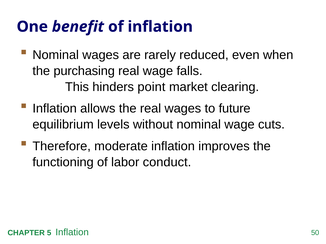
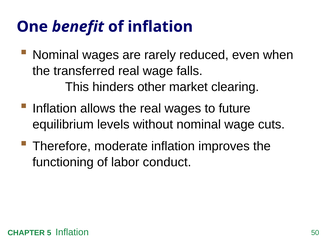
purchasing: purchasing -> transferred
point: point -> other
